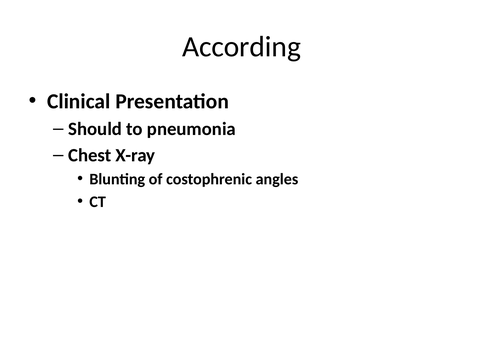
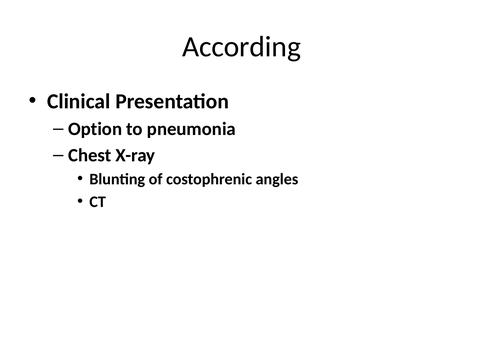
Should: Should -> Option
